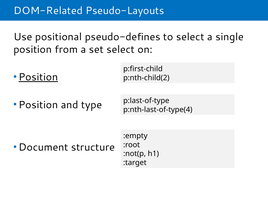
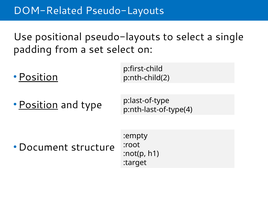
positional pseudo-defines: pseudo-defines -> pseudo-layouts
position at (33, 49): position -> padding
Position at (38, 105) underline: none -> present
